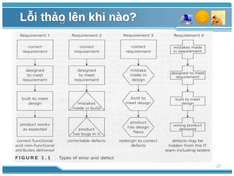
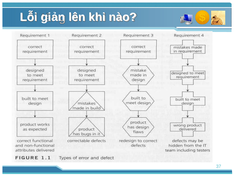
thảo: thảo -> giản
